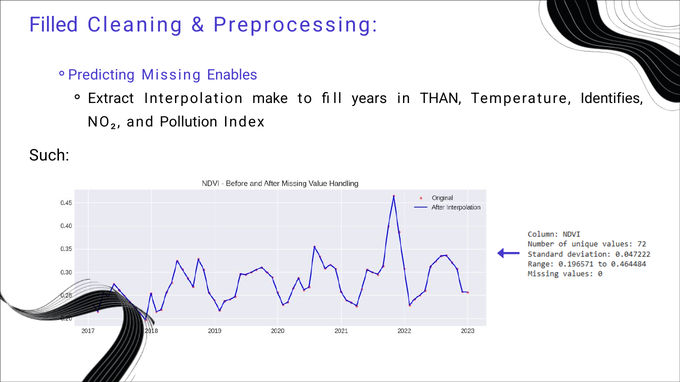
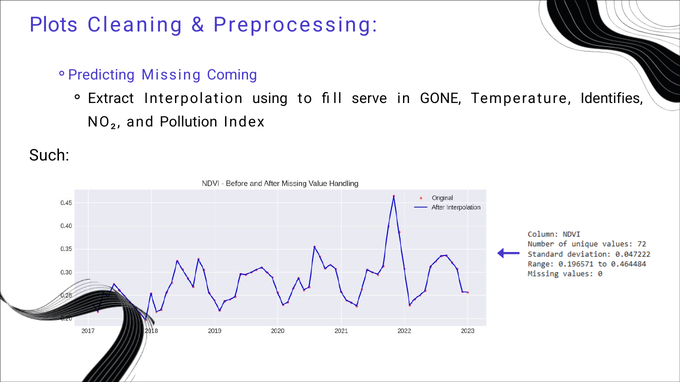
Filled: Filled -> Plots
Enables: Enables -> Coming
make: make -> using
years: years -> serve
THAN: THAN -> GONE
